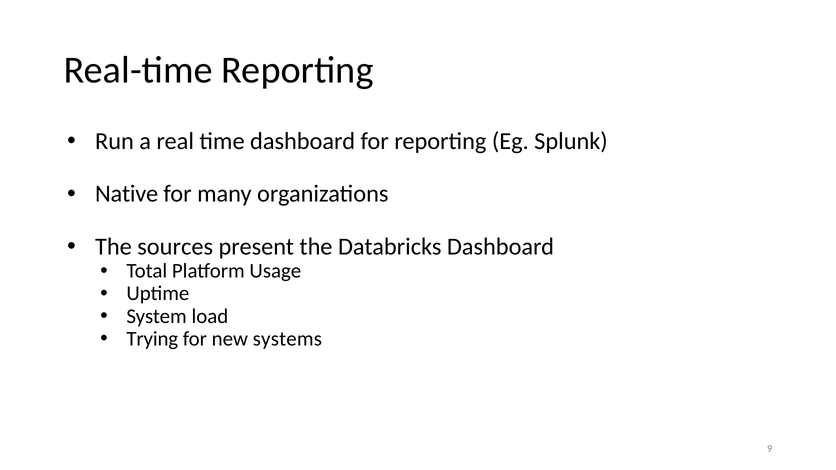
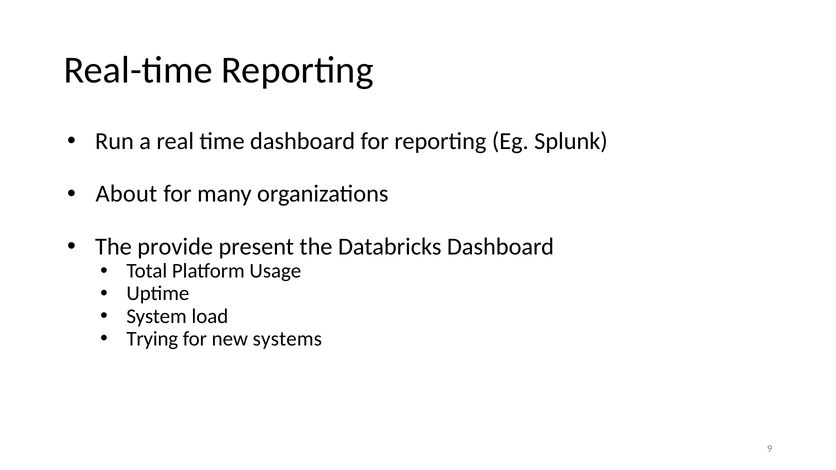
Native: Native -> About
sources: sources -> provide
